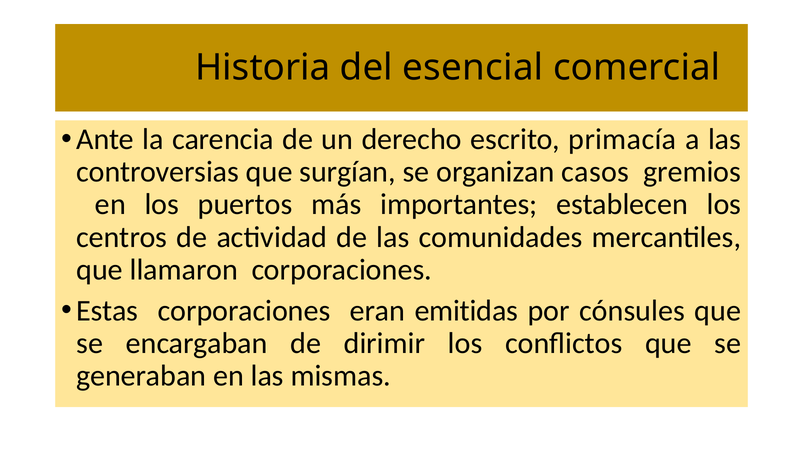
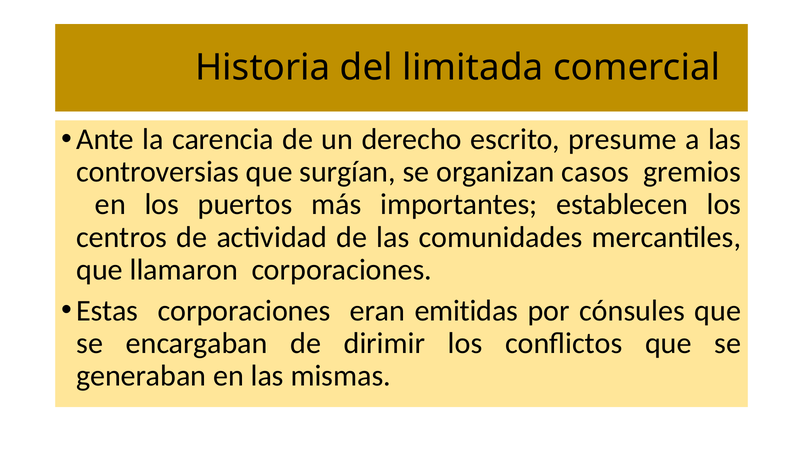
esencial: esencial -> limitada
primacía: primacía -> presume
